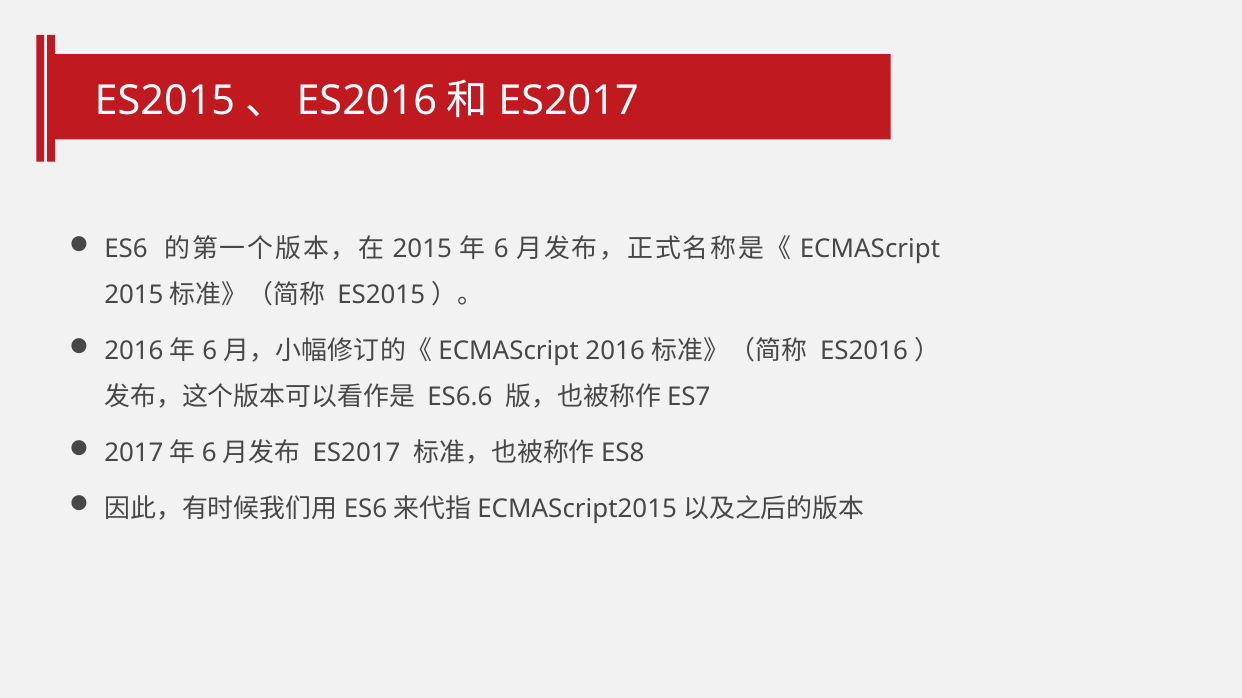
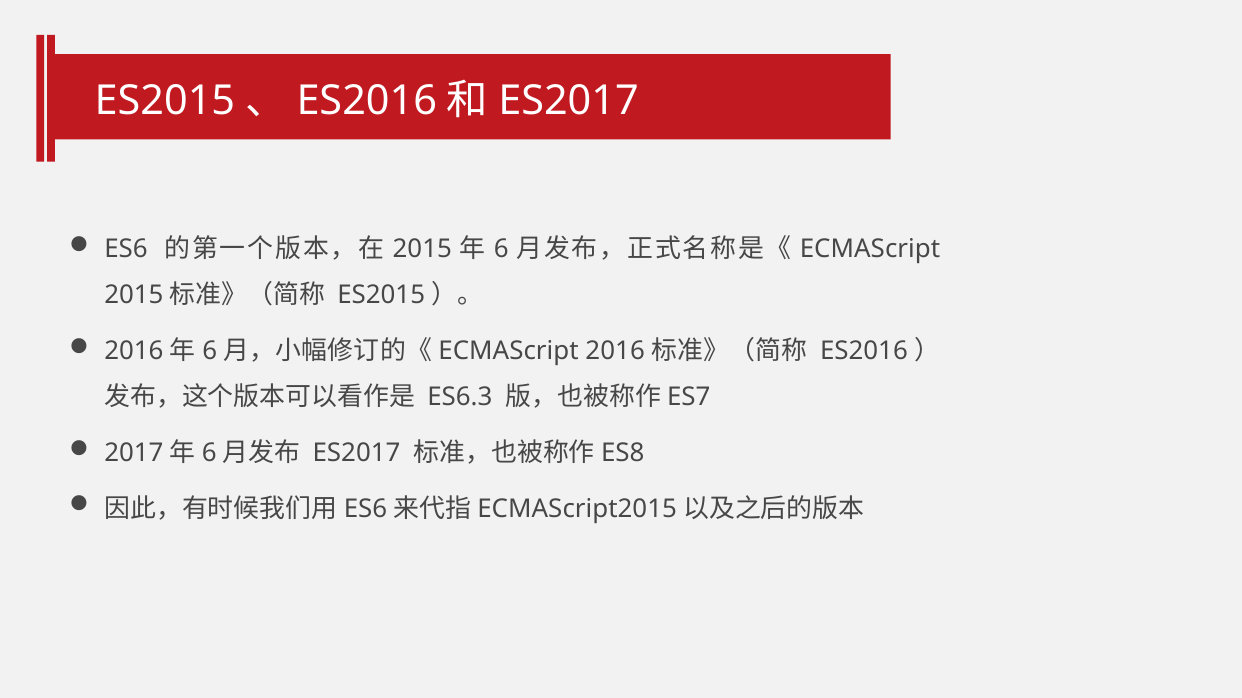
ES6.6: ES6.6 -> ES6.3
